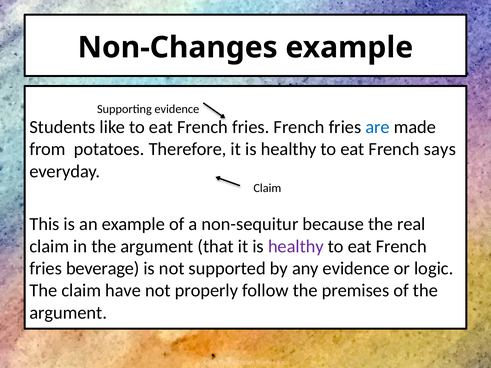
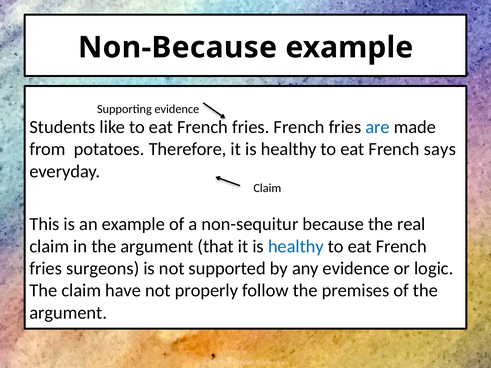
Non-Changes: Non-Changes -> Non-Because
healthy at (296, 247) colour: purple -> blue
beverage: beverage -> surgeons
